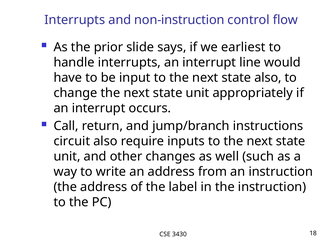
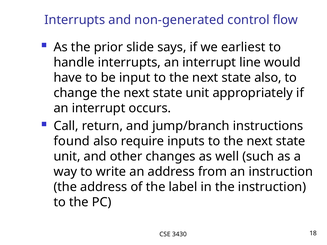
non-instruction: non-instruction -> non-generated
circuit: circuit -> found
